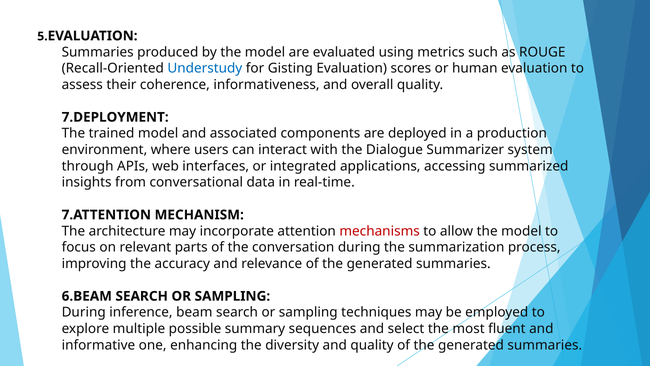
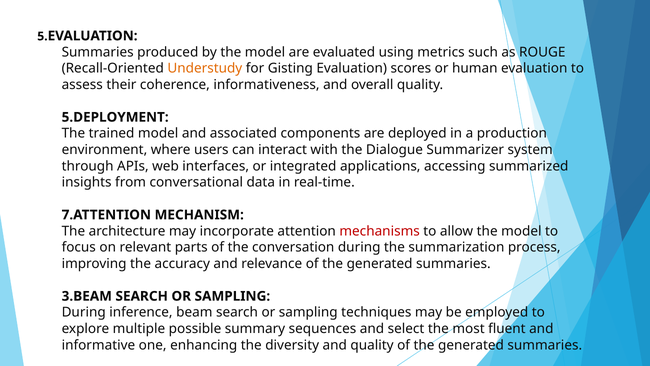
Understudy colour: blue -> orange
7.DEPLOYMENT: 7.DEPLOYMENT -> 5.DEPLOYMENT
6.BEAM: 6.BEAM -> 3.BEAM
